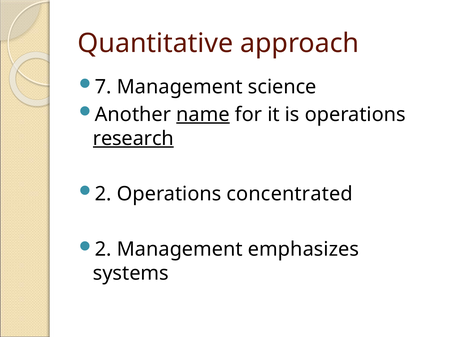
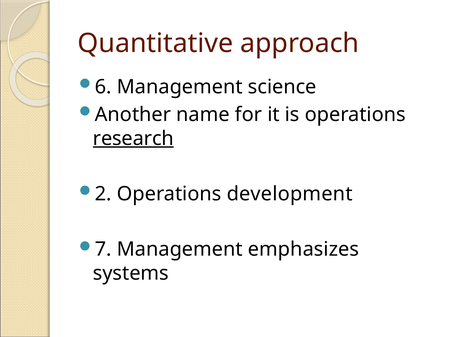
7: 7 -> 6
name underline: present -> none
concentrated: concentrated -> development
2 at (103, 249): 2 -> 7
